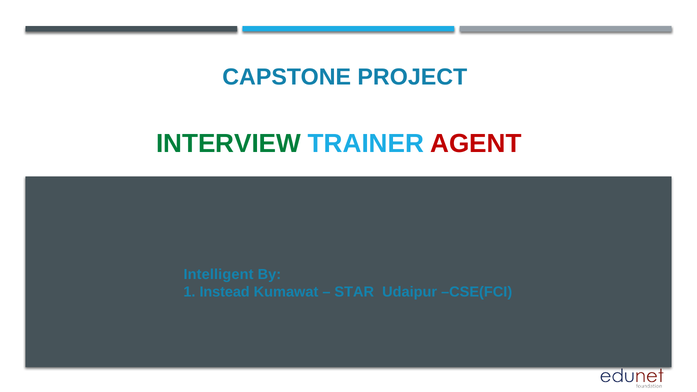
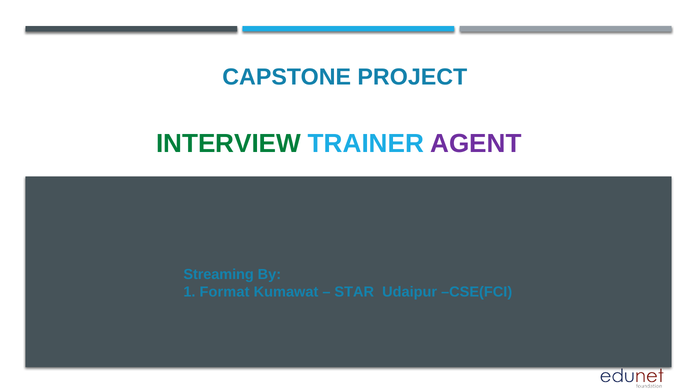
AGENT colour: red -> purple
Intelligent: Intelligent -> Streaming
Instead: Instead -> Format
